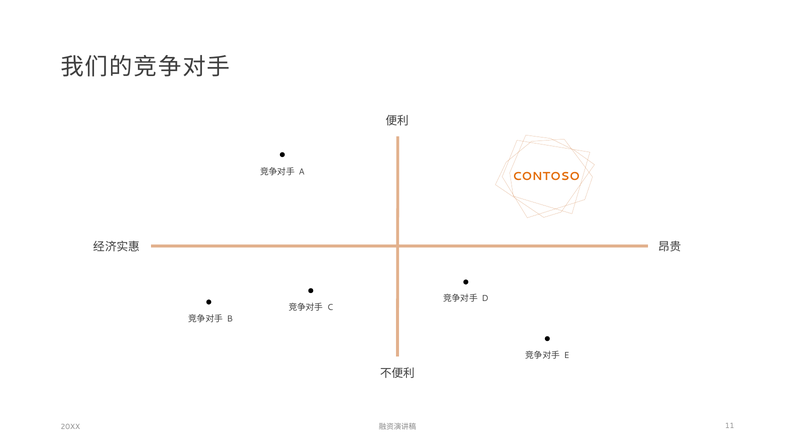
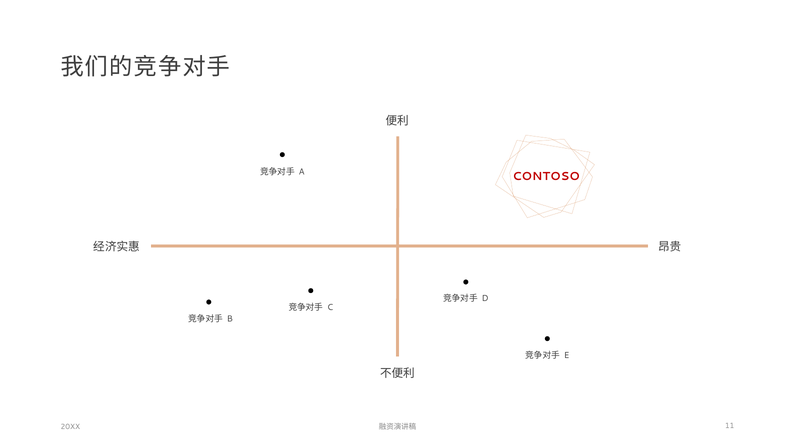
CONTOSO colour: orange -> red
